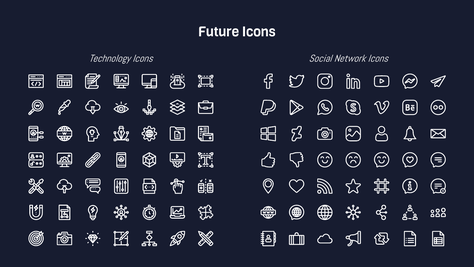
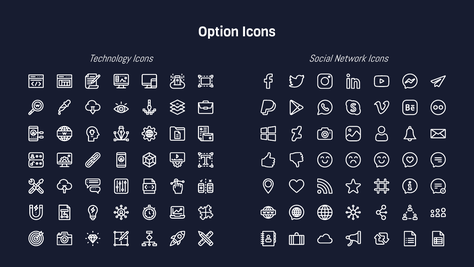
Future: Future -> Option
